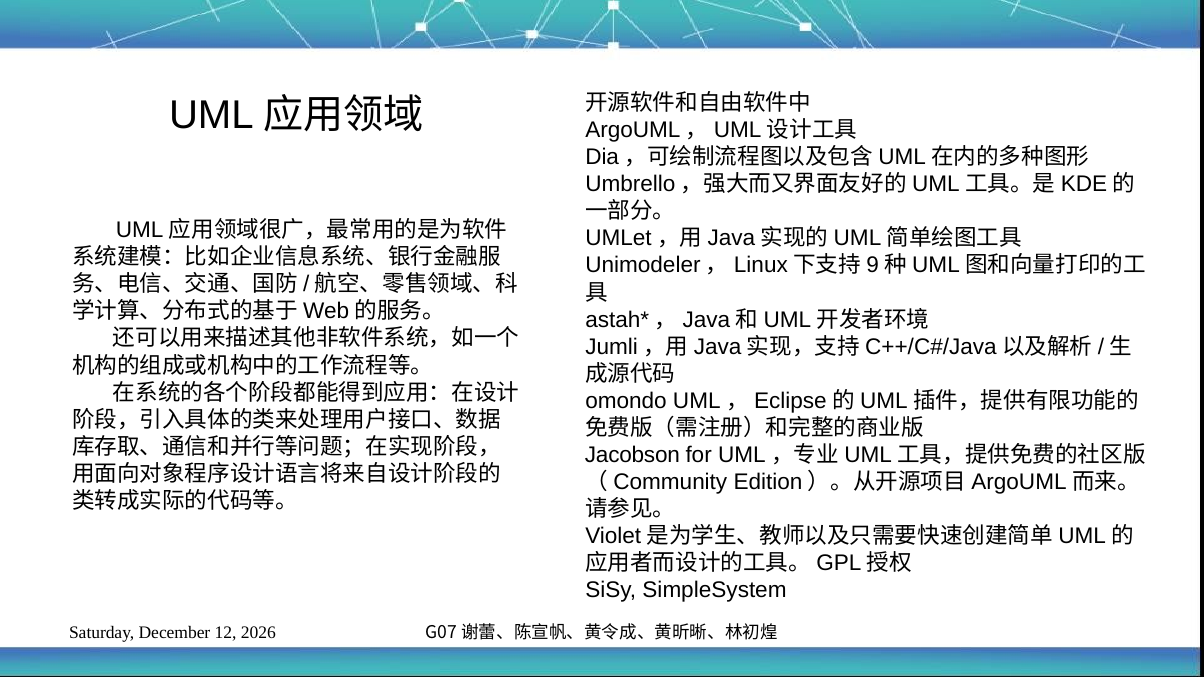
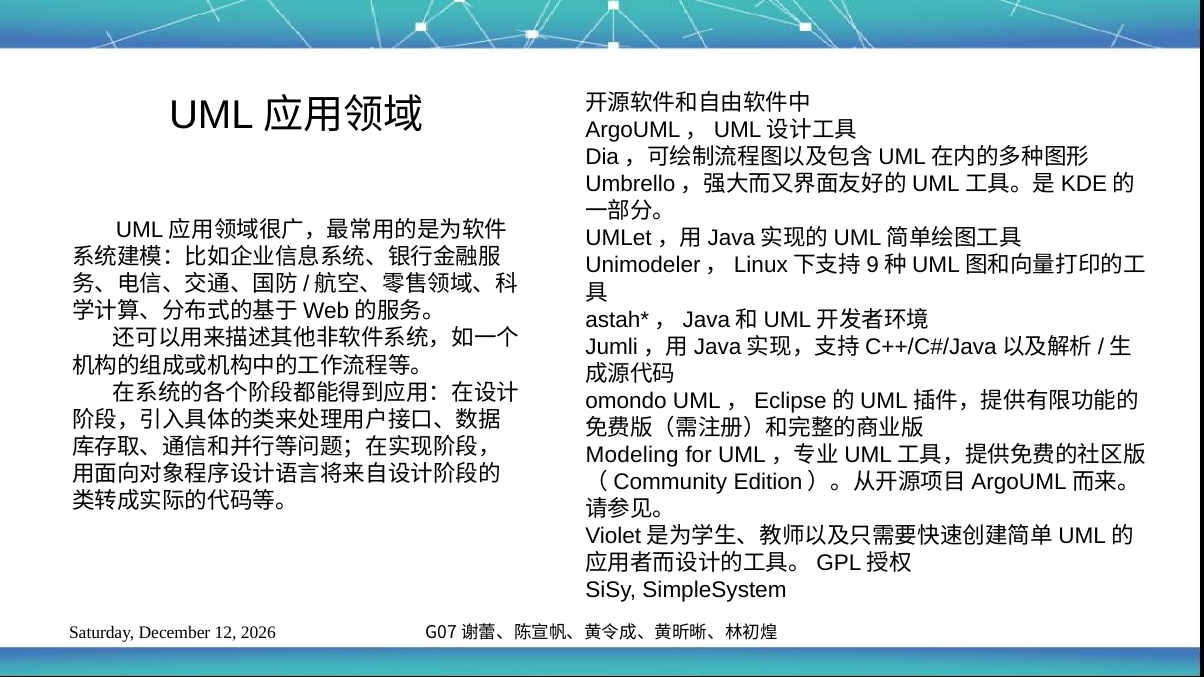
Jacobson: Jacobson -> Modeling
